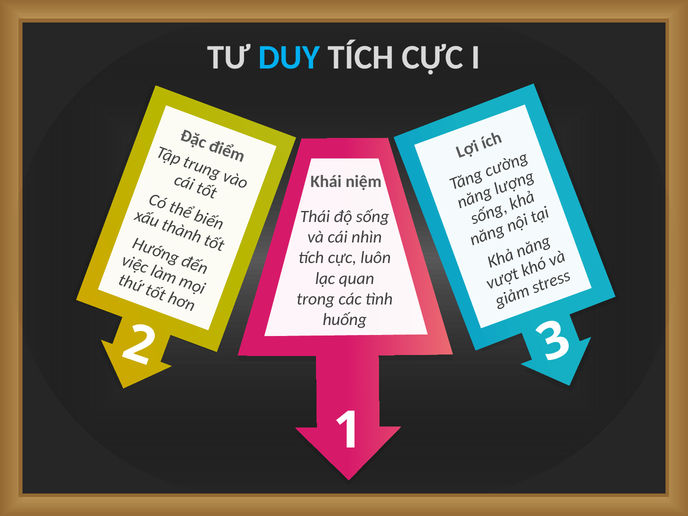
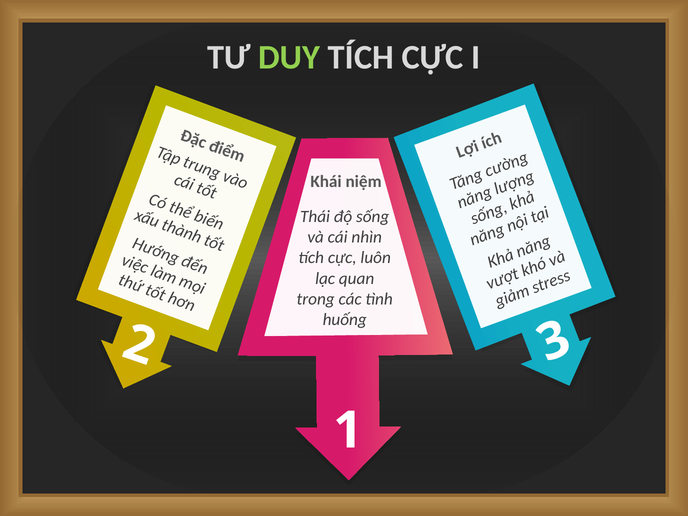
DUY colour: light blue -> light green
